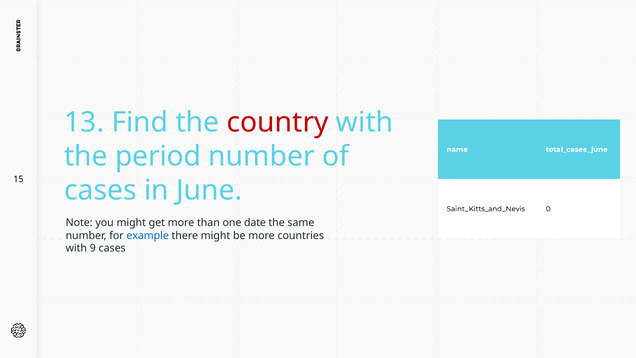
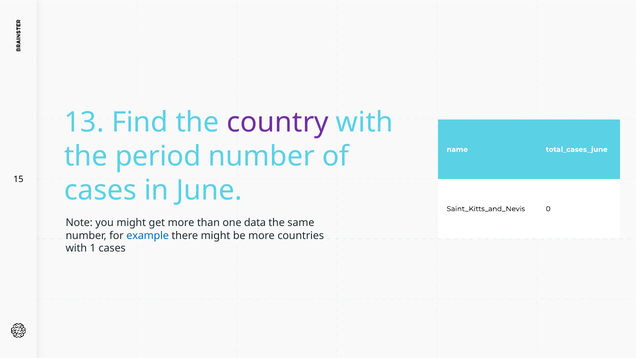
country colour: red -> purple
date: date -> data
9: 9 -> 1
